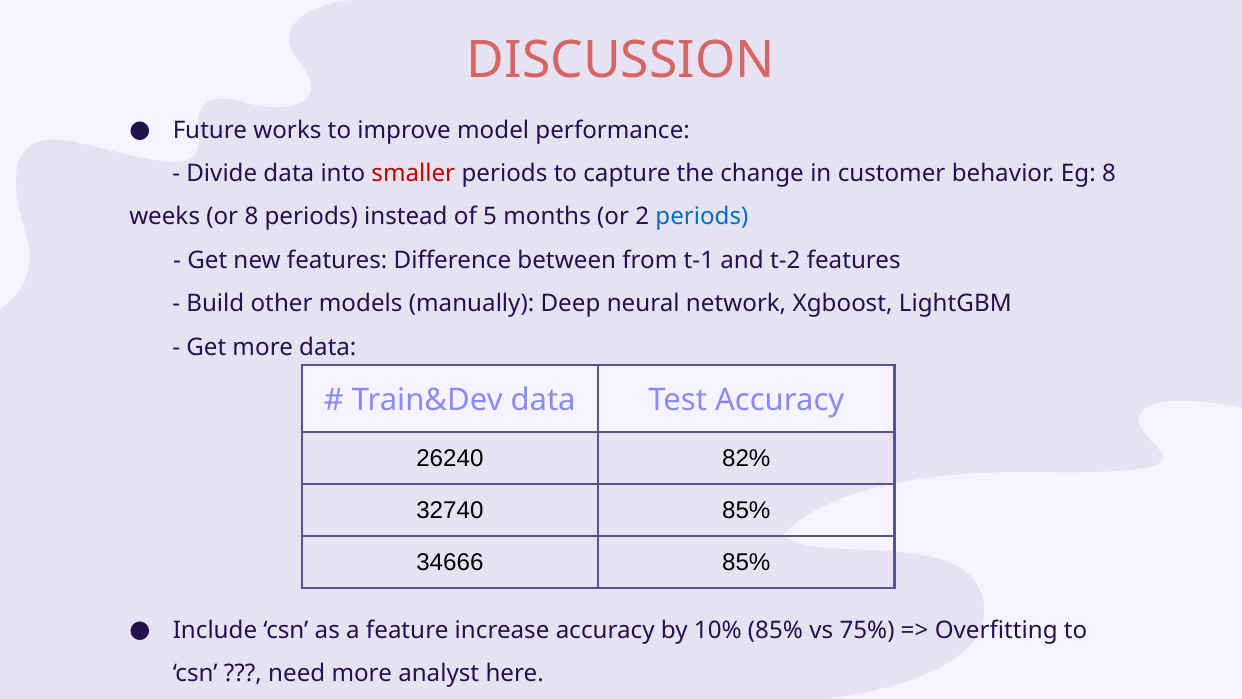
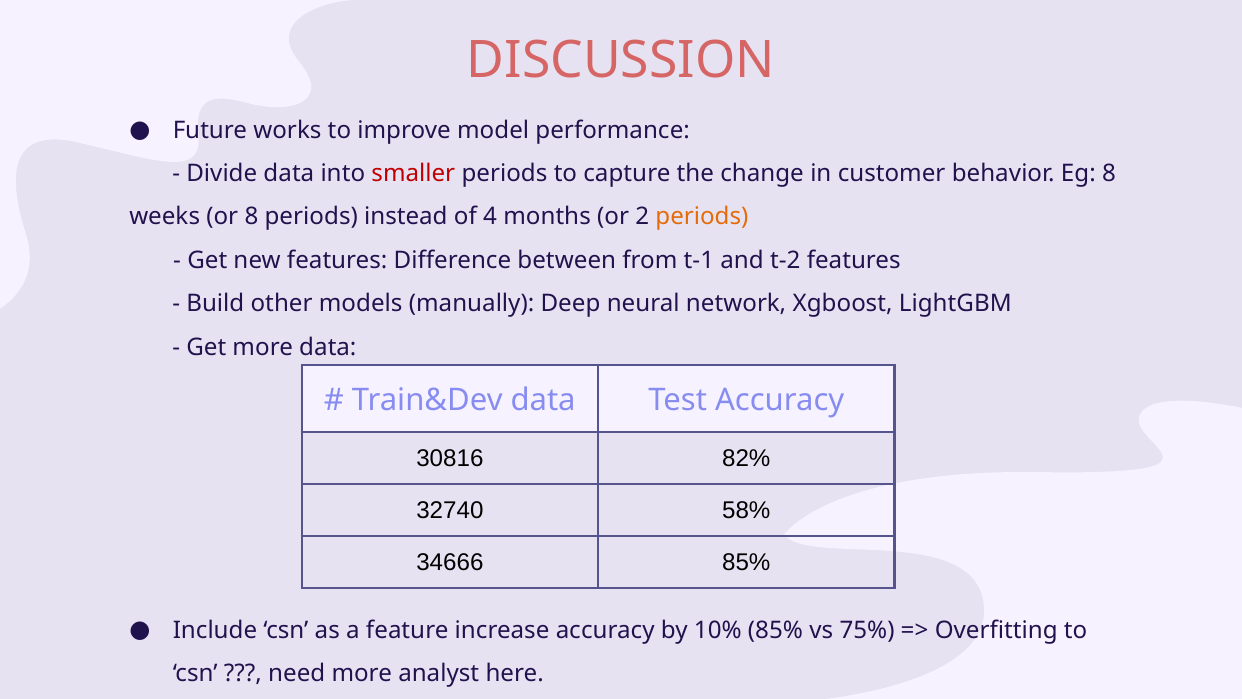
5: 5 -> 4
periods at (702, 217) colour: blue -> orange
26240: 26240 -> 30816
32740 85%: 85% -> 58%
